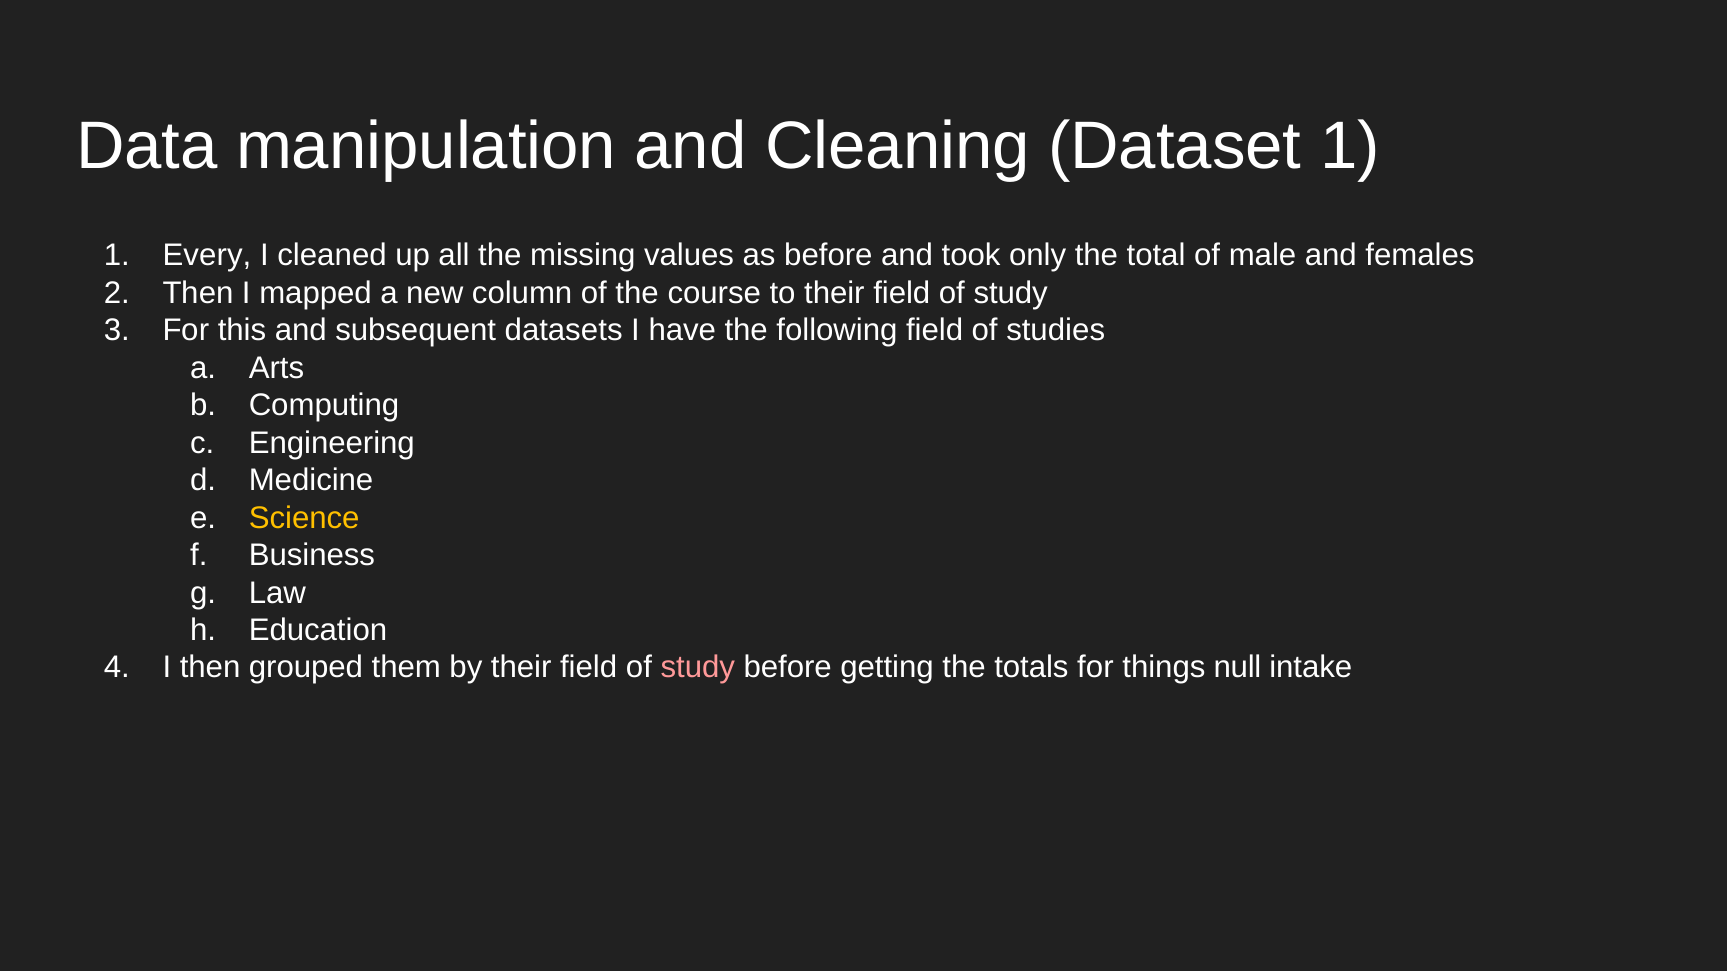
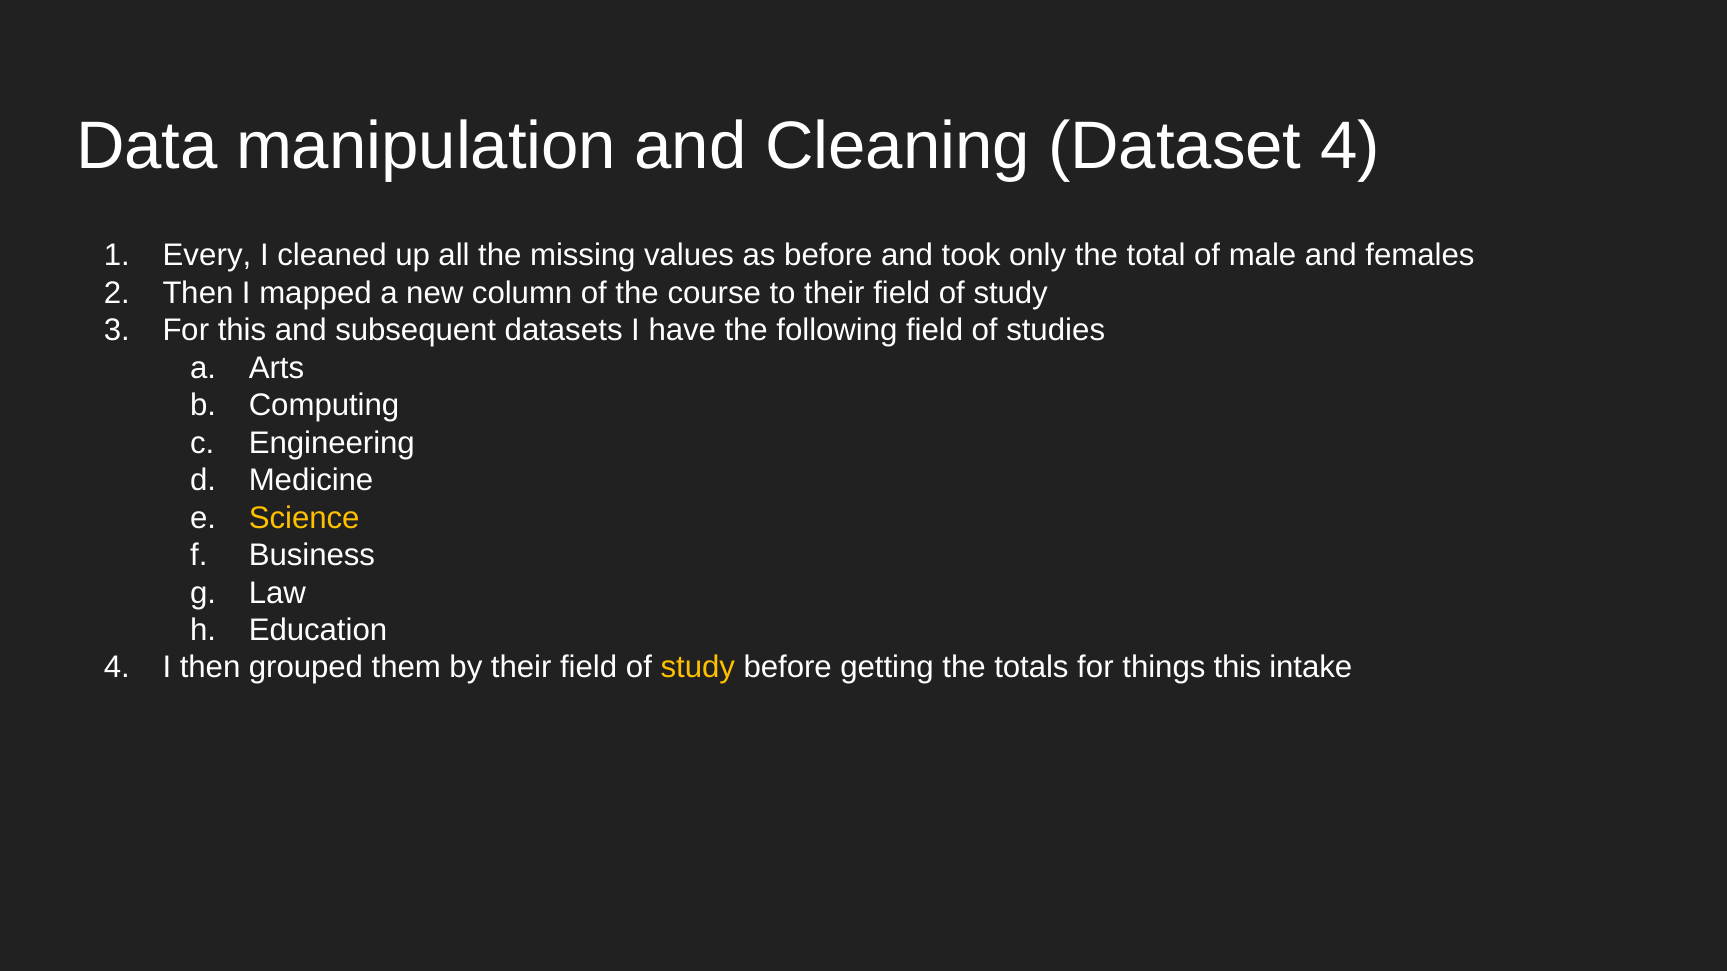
Dataset 1: 1 -> 4
study at (698, 668) colour: pink -> yellow
things null: null -> this
